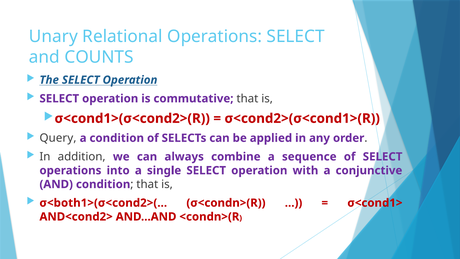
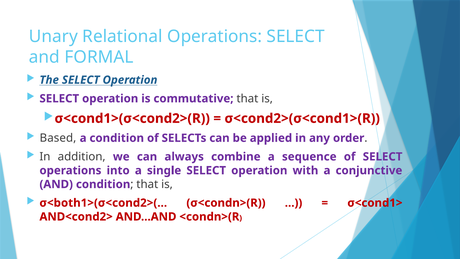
COUNTS: COUNTS -> FORMAL
Query: Query -> Based
